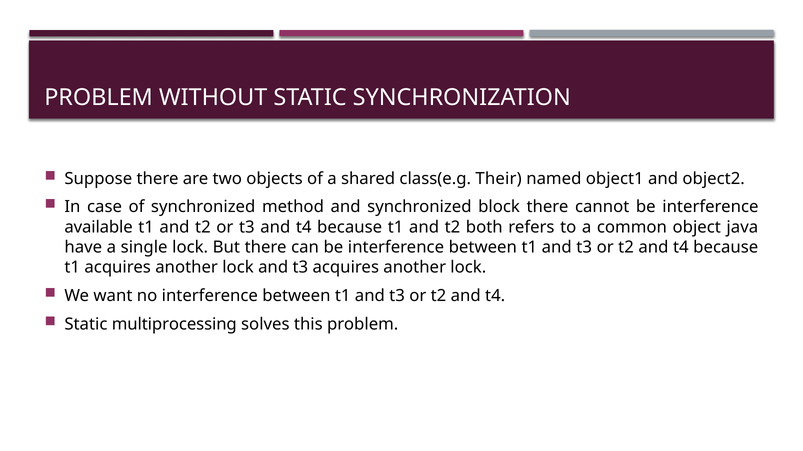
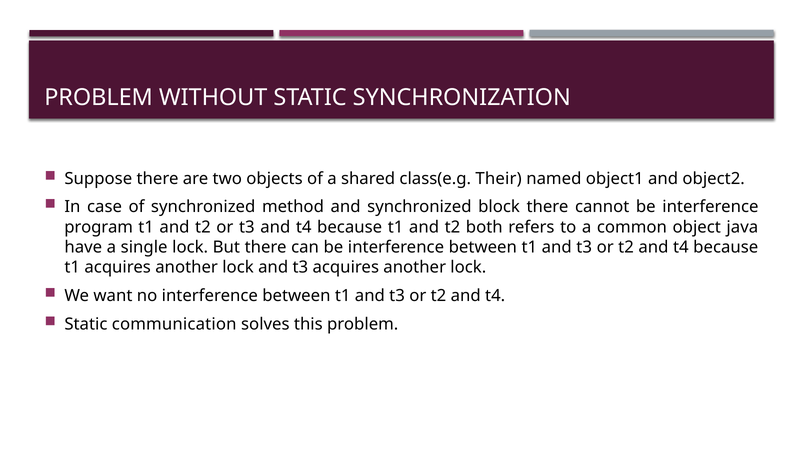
available: available -> program
multiprocessing: multiprocessing -> communication
